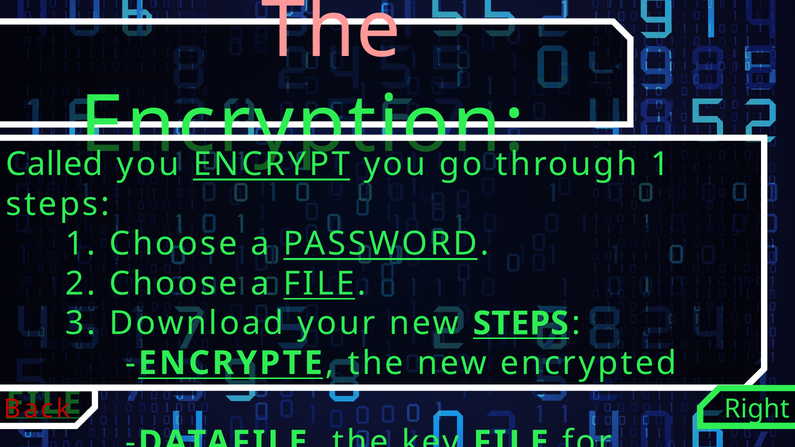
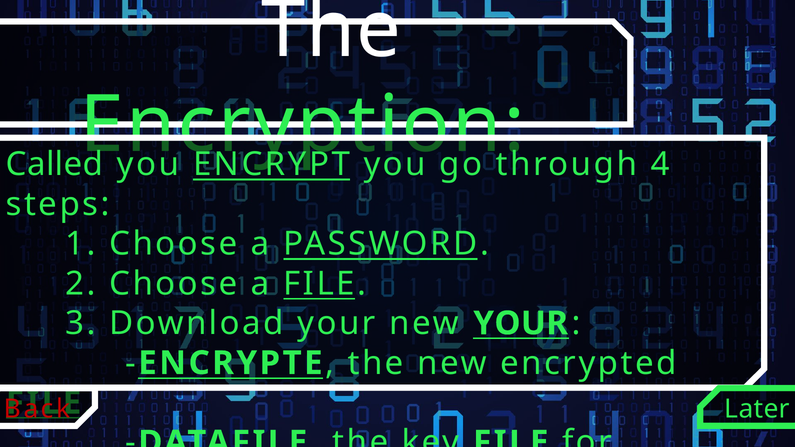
The at (331, 30) colour: pink -> white
through 1: 1 -> 4
new STEPS: STEPS -> YOUR
Right: Right -> Later
